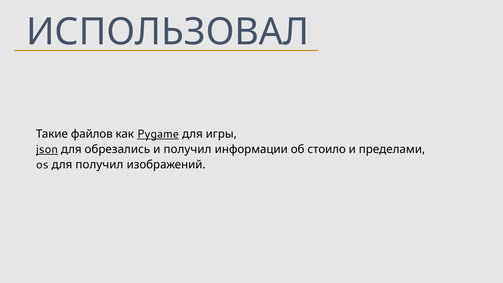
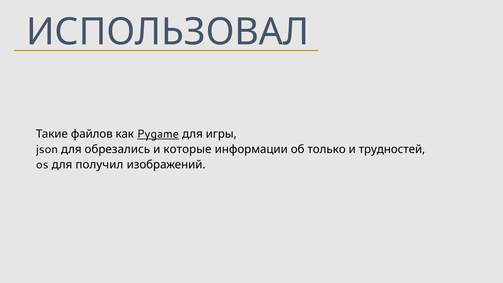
json underline: present -> none
и получил: получил -> которые
стоило: стоило -> только
пределами: пределами -> трудностей
